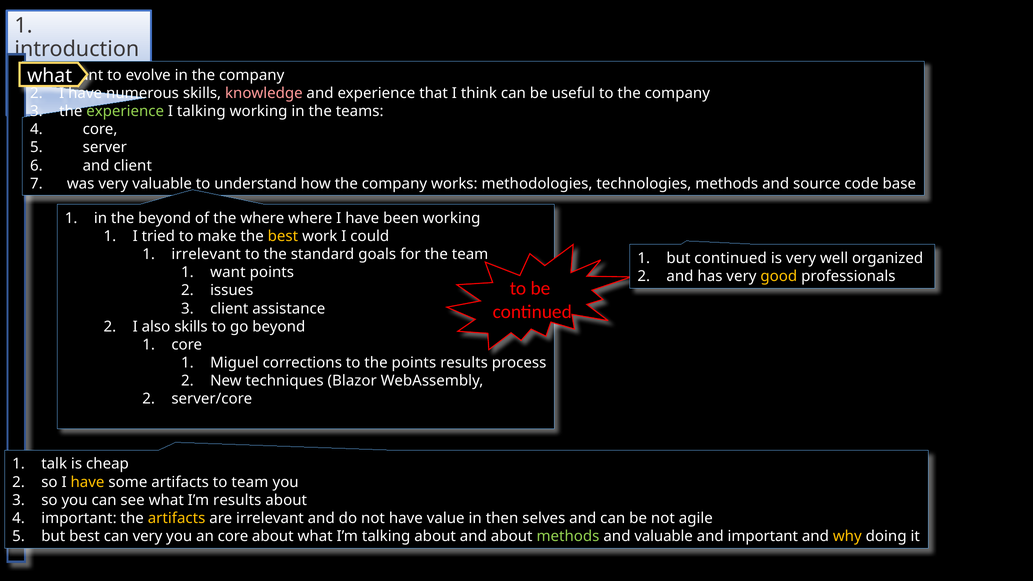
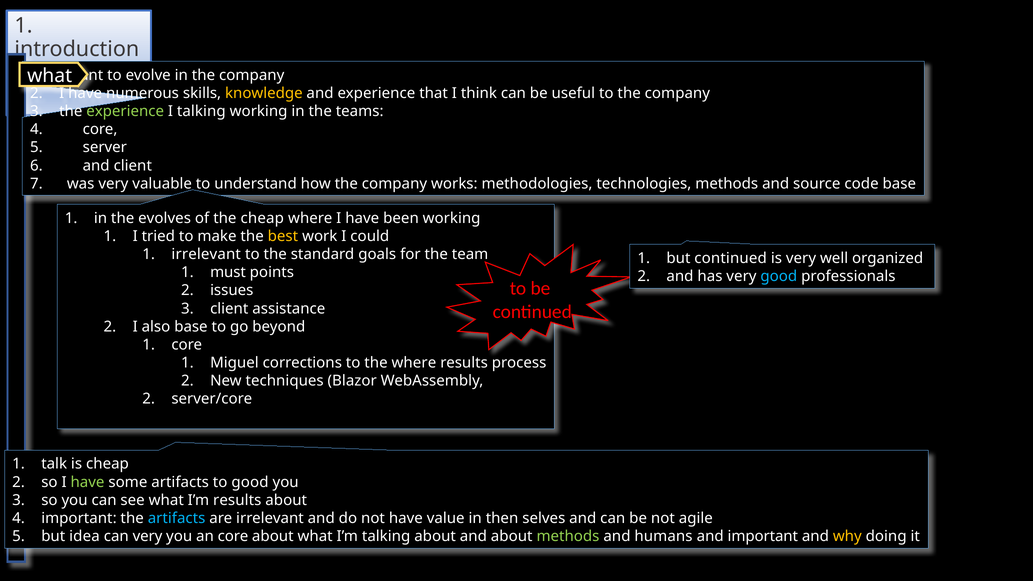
knowledge colour: pink -> yellow
the beyond: beyond -> evolves
the where: where -> cheap
1 want: want -> must
good at (779, 276) colour: yellow -> light blue
also skills: skills -> base
the points: points -> where
have at (87, 482) colour: yellow -> light green
to team: team -> good
artifacts at (177, 518) colour: yellow -> light blue
but best: best -> idea
and valuable: valuable -> humans
